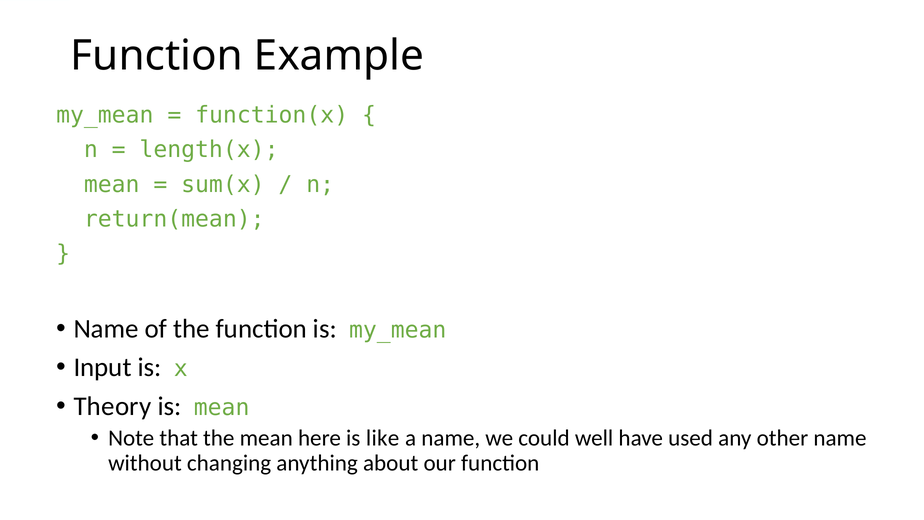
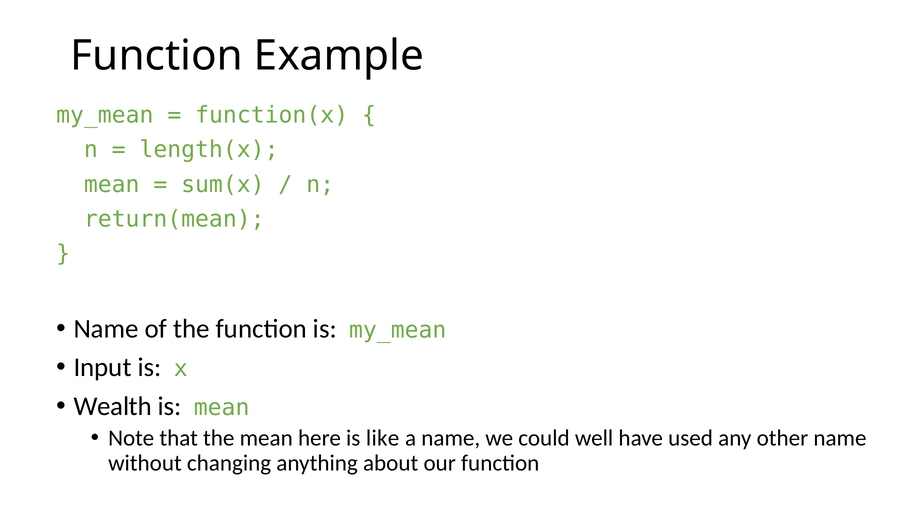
Theory: Theory -> Wealth
